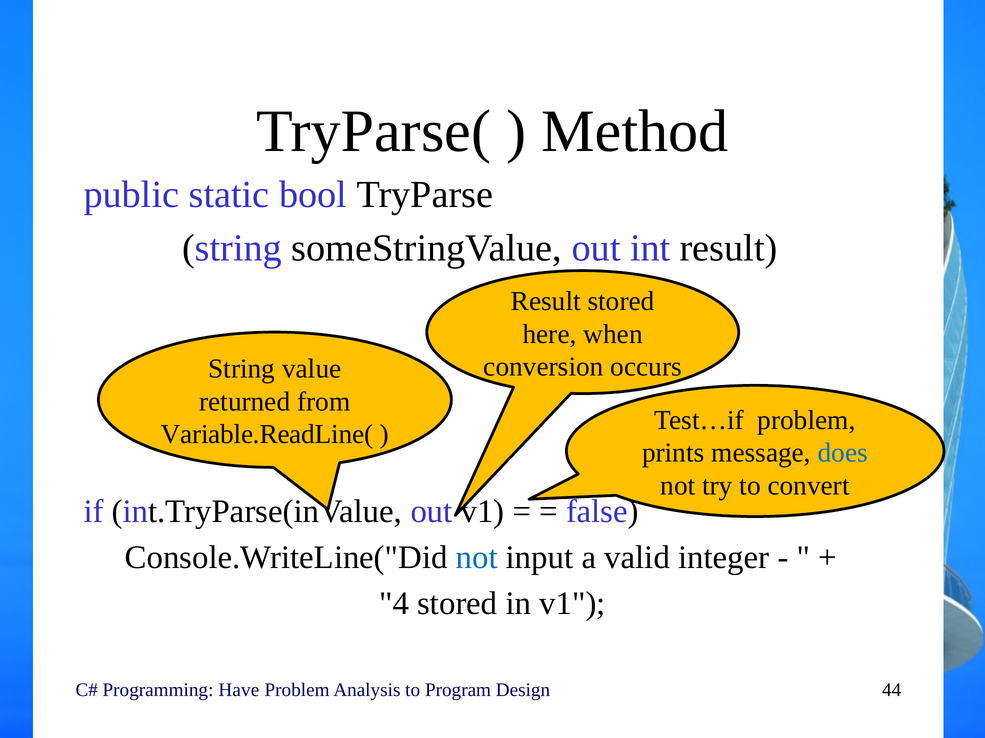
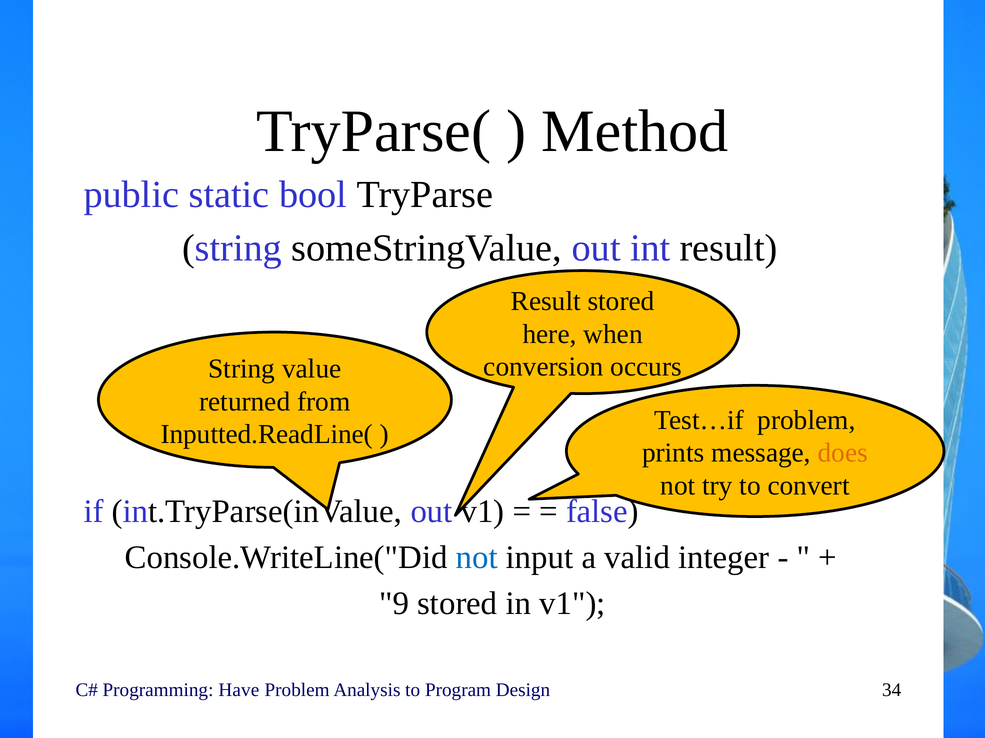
Variable.ReadLine(: Variable.ReadLine( -> Inputted.ReadLine(
does colour: blue -> orange
4: 4 -> 9
44: 44 -> 34
